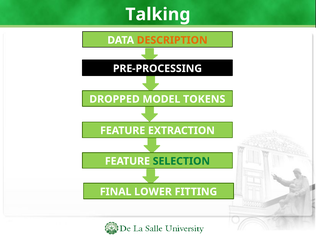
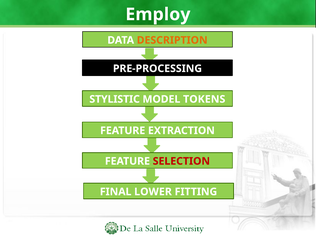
Talking: Talking -> Employ
DROPPED: DROPPED -> STYLISTIC
SELECTION colour: green -> red
